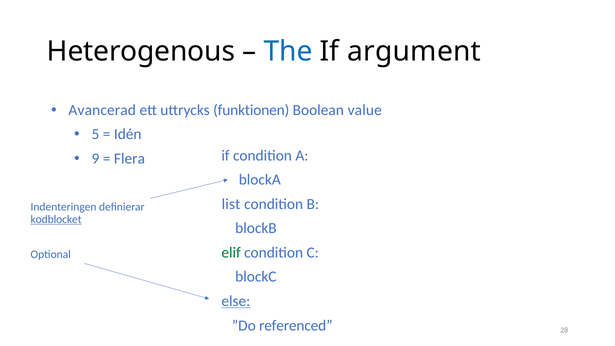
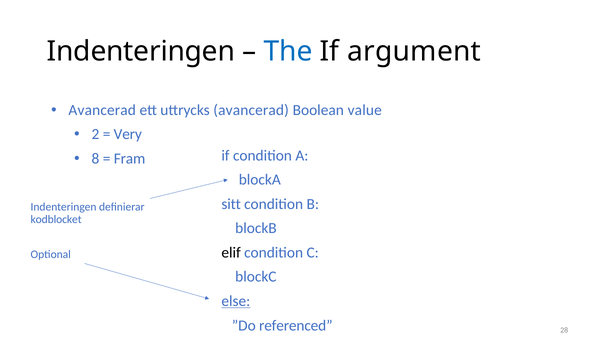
Heterogenous at (141, 52): Heterogenous -> Indenteringen
uttrycks funktionen: funktionen -> avancerad
5: 5 -> 2
Idén: Idén -> Very
9: 9 -> 8
Flera: Flera -> Fram
list: list -> sitt
kodblocket underline: present -> none
elif colour: green -> black
